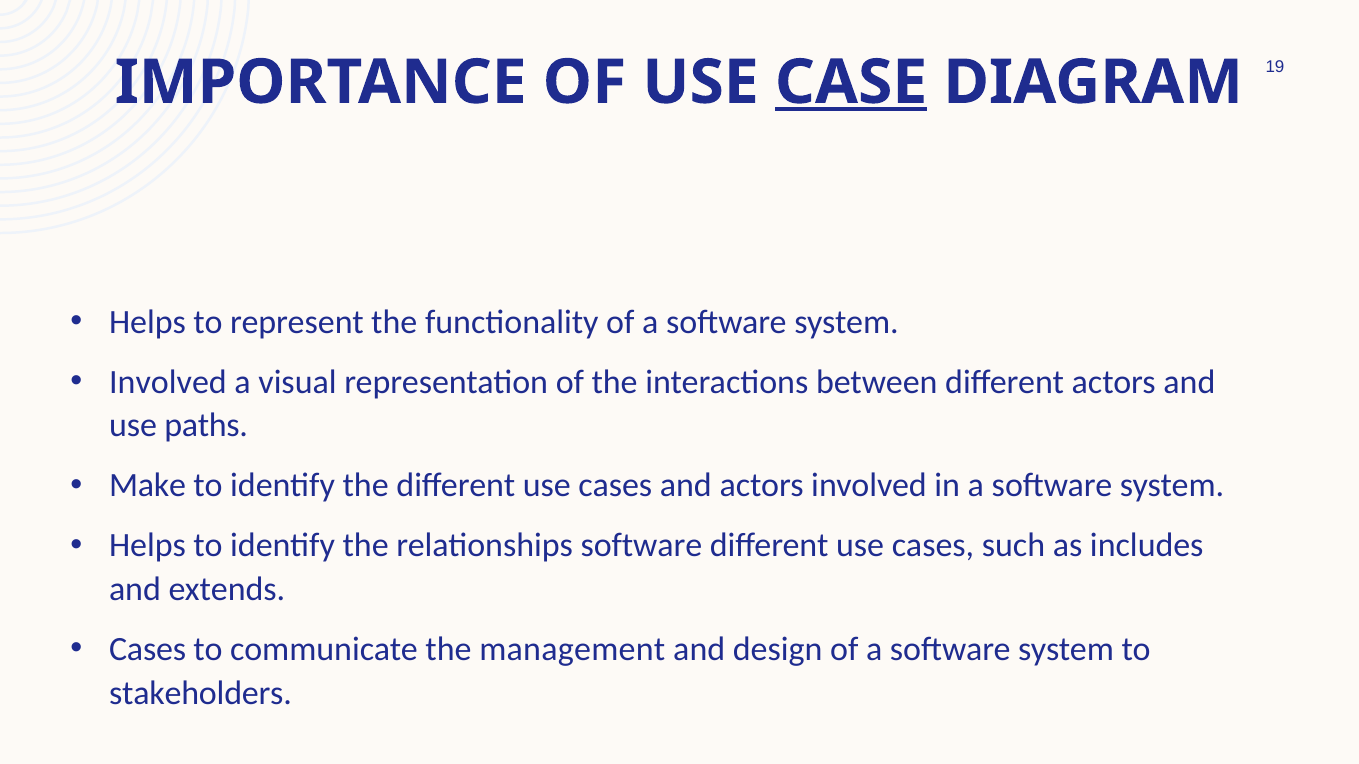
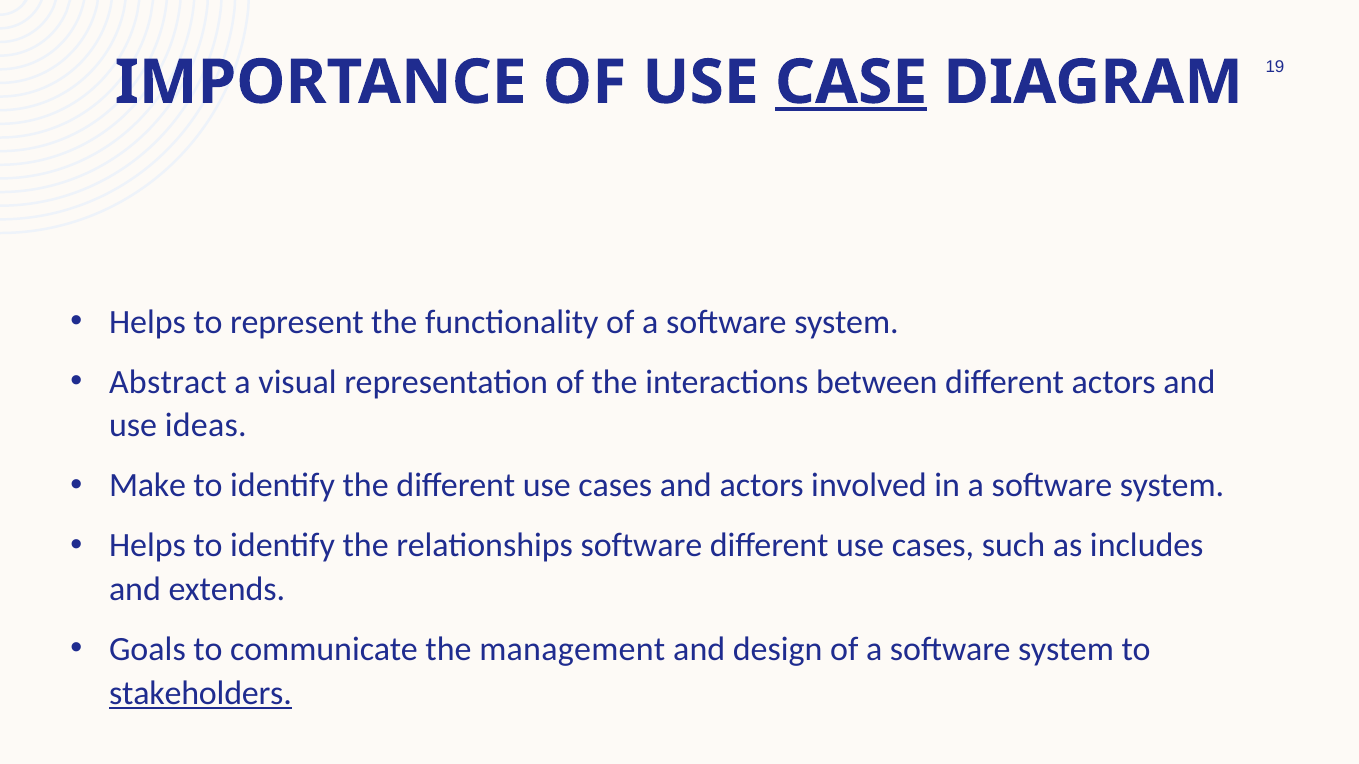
Involved at (168, 382): Involved -> Abstract
paths: paths -> ideas
Cases at (148, 650): Cases -> Goals
stakeholders underline: none -> present
